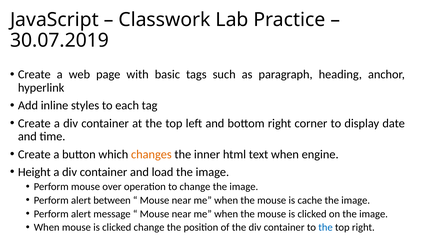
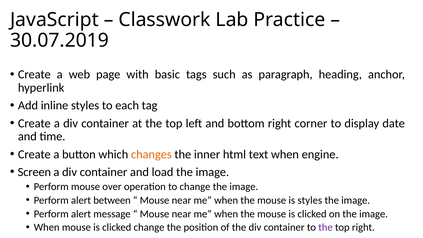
Height: Height -> Screen
is cache: cache -> styles
the at (326, 227) colour: blue -> purple
